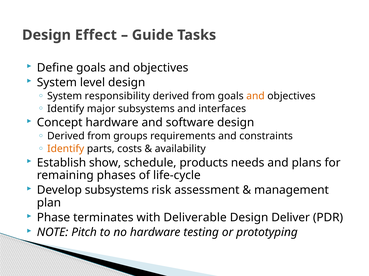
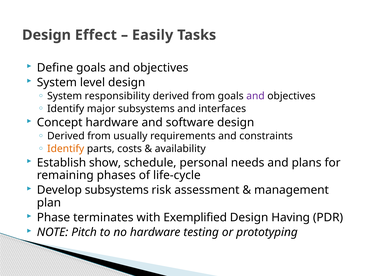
Guide: Guide -> Easily
and at (255, 96) colour: orange -> purple
groups: groups -> usually
products: products -> personal
Deliverable: Deliverable -> Exemplified
Deliver: Deliver -> Having
